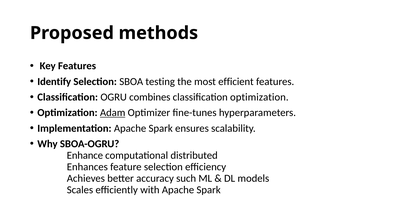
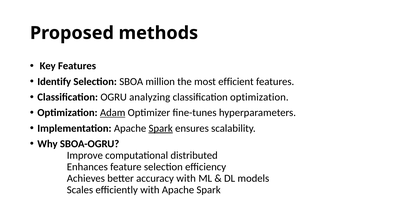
testing: testing -> million
combines: combines -> analyzing
Spark at (161, 128) underline: none -> present
Enhance: Enhance -> Improve
accuracy such: such -> with
